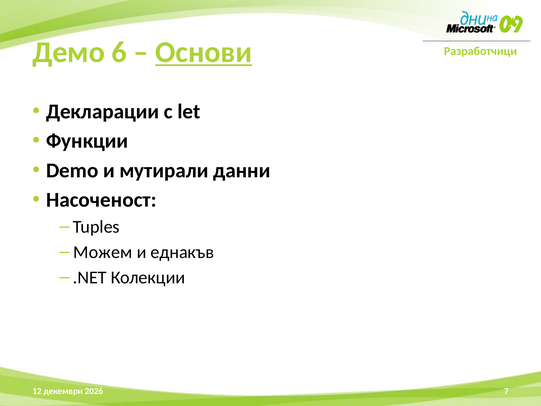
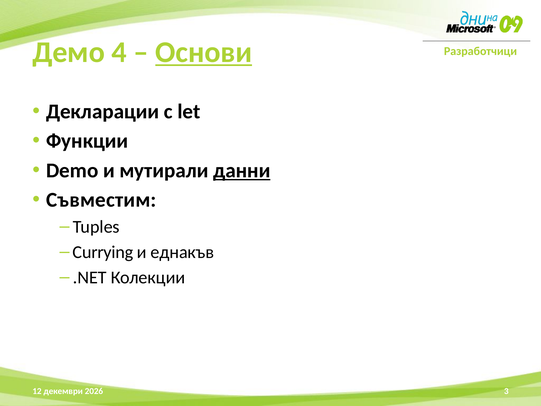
6: 6 -> 4
данни underline: none -> present
Насоченост: Насоченост -> Съвместим
Можем: Можем -> Currying
7: 7 -> 3
